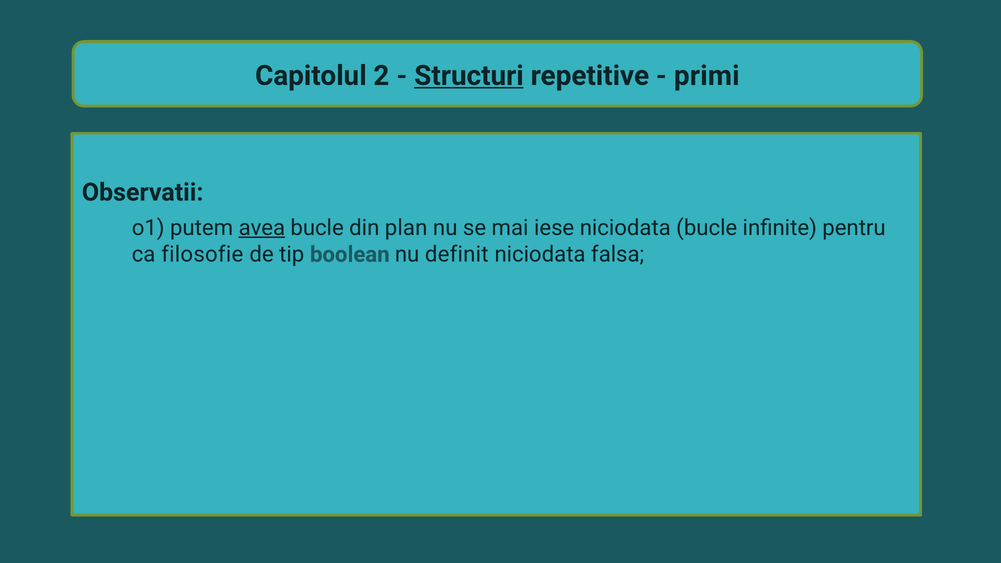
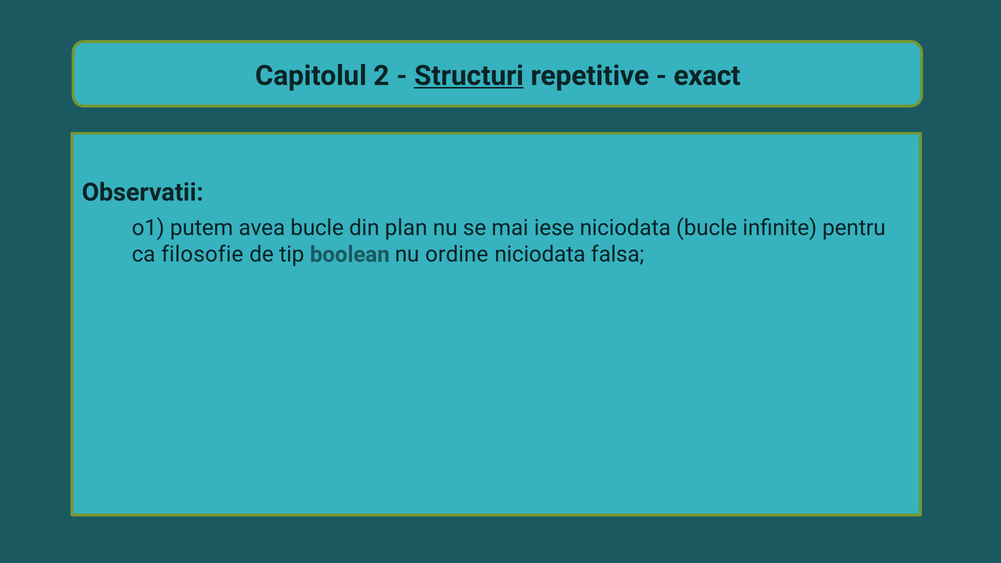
primi: primi -> exact
avea underline: present -> none
definit: definit -> ordine
